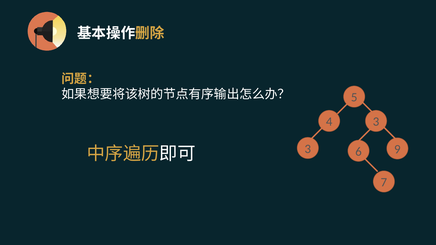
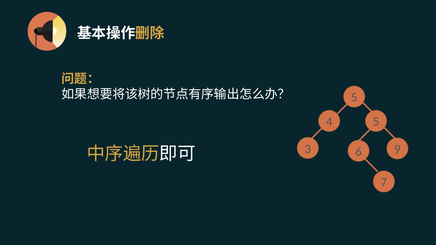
4 3: 3 -> 5
